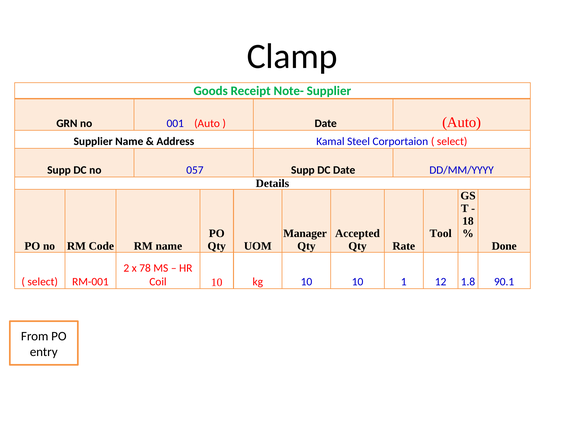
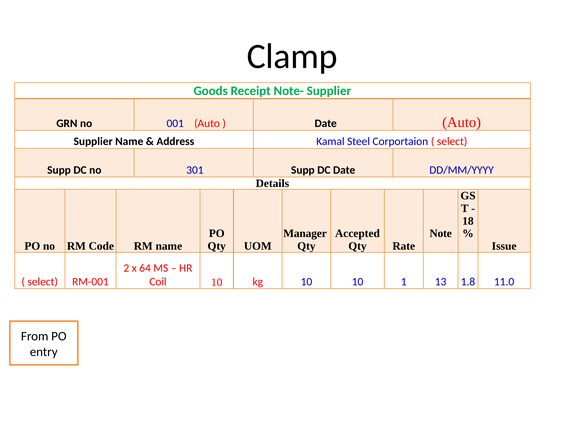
057: 057 -> 301
Tool: Tool -> Note
Done: Done -> Issue
78: 78 -> 64
12: 12 -> 13
90.1: 90.1 -> 11.0
